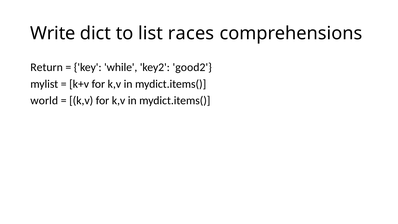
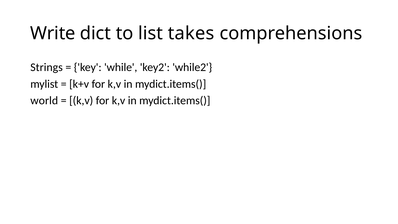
races: races -> takes
Return: Return -> Strings
good2: good2 -> while2
